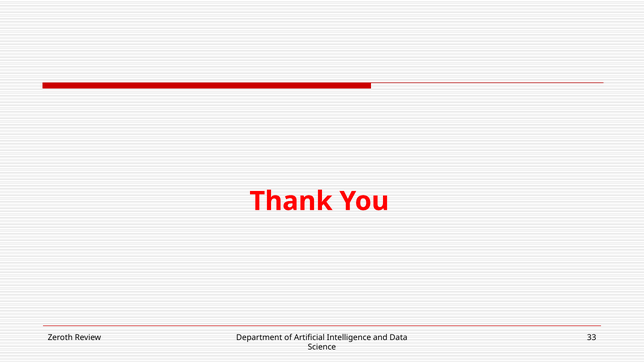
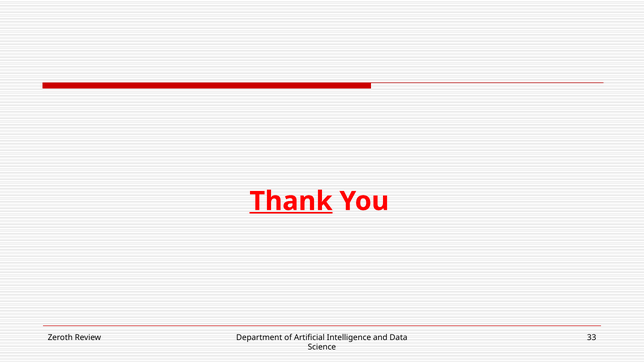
Thank underline: none -> present
